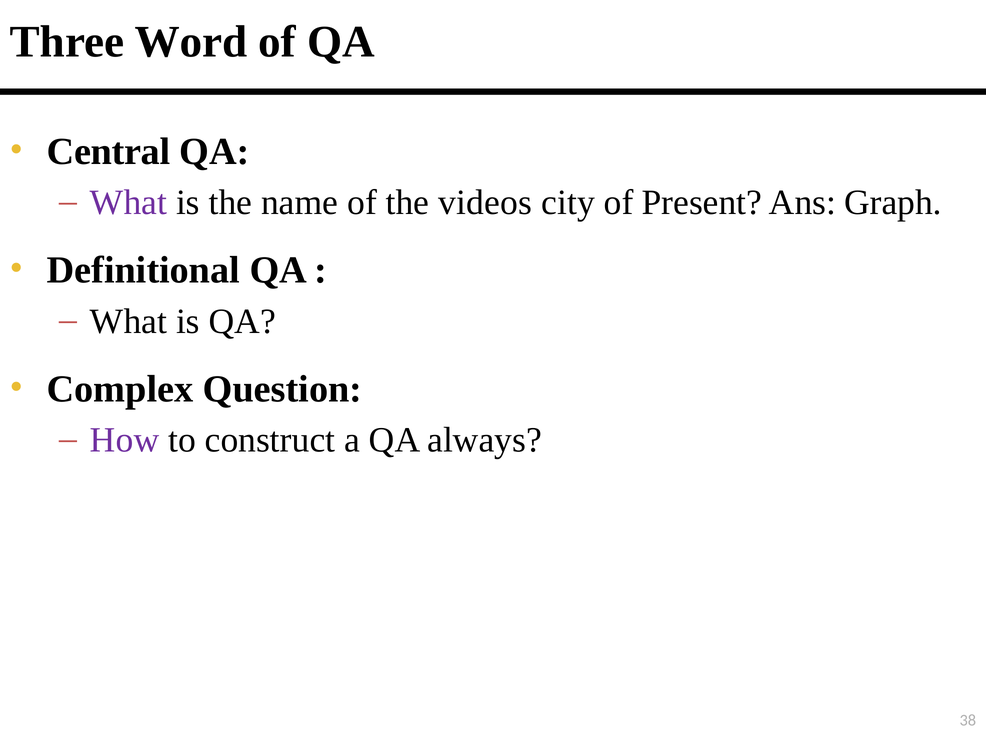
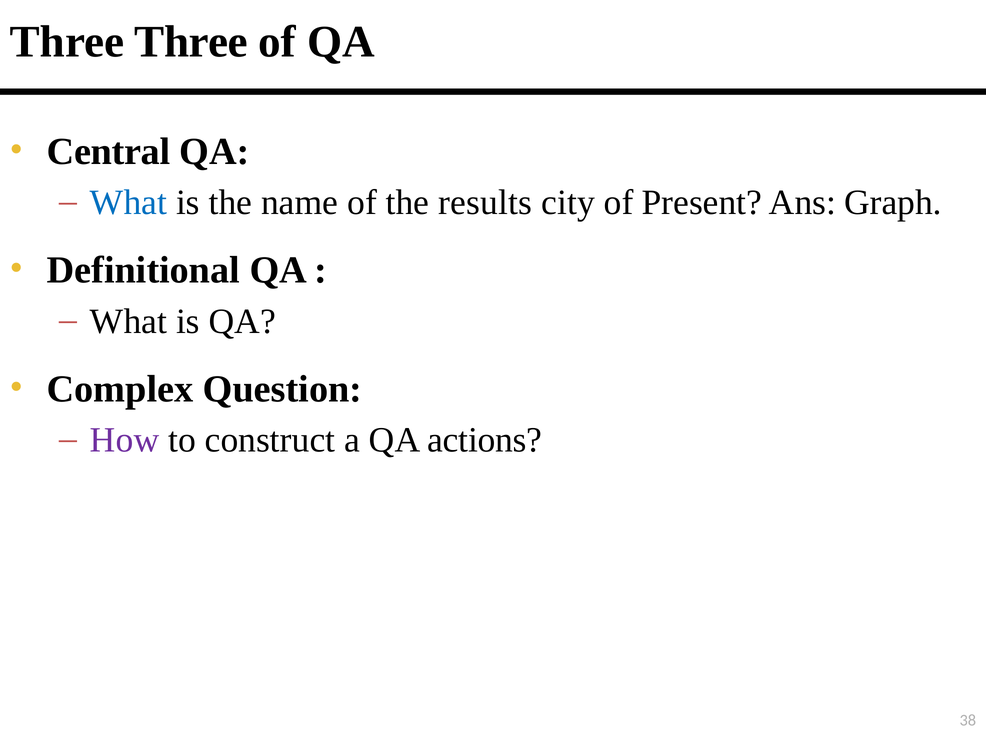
Three Word: Word -> Three
What at (128, 203) colour: purple -> blue
videos: videos -> results
always: always -> actions
